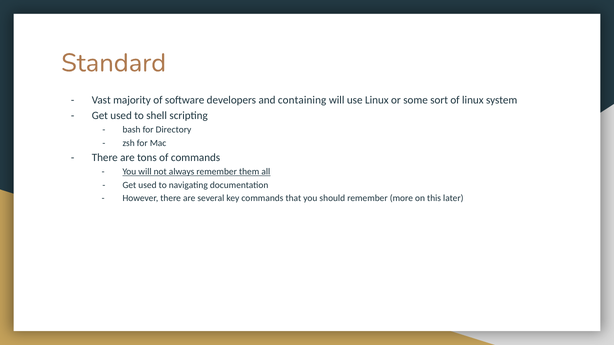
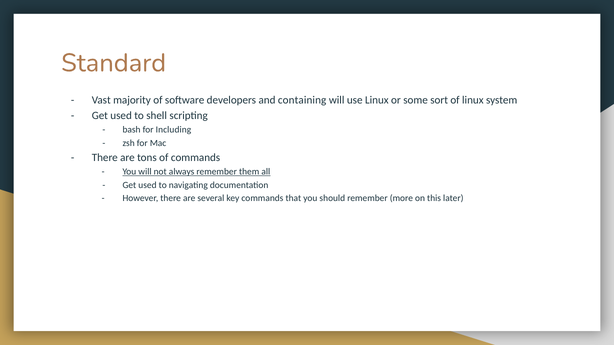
Directory: Directory -> Including
